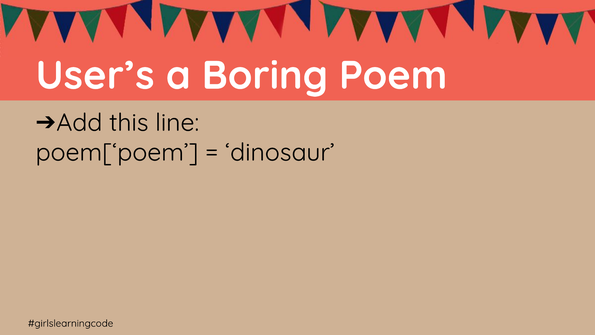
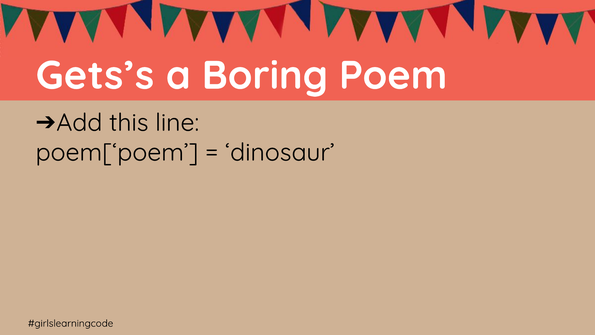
User’s: User’s -> Gets’s
